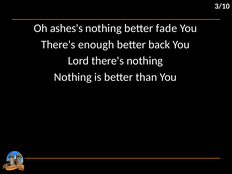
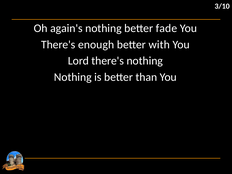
ashes's: ashes's -> again's
back: back -> with
